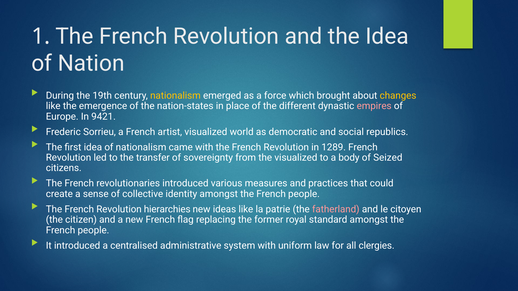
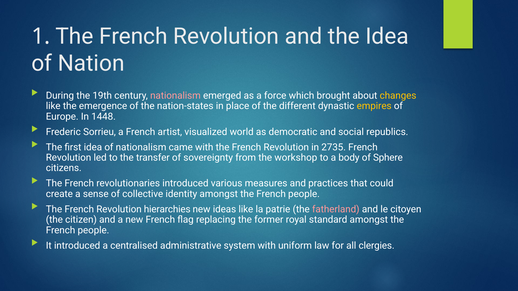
nationalism at (175, 96) colour: yellow -> pink
empires colour: pink -> yellow
9421: 9421 -> 1448
1289: 1289 -> 2735
the visualized: visualized -> workshop
Seized: Seized -> Sphere
